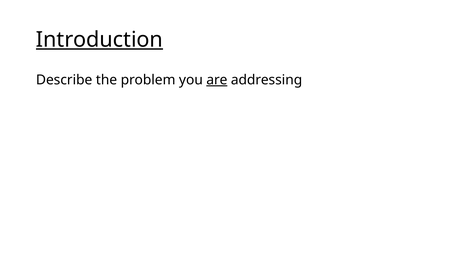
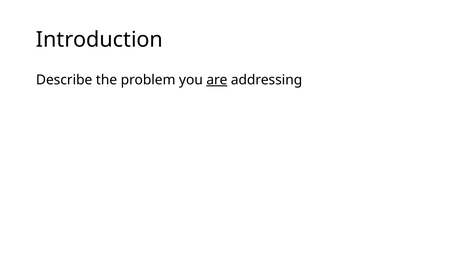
Introduction underline: present -> none
